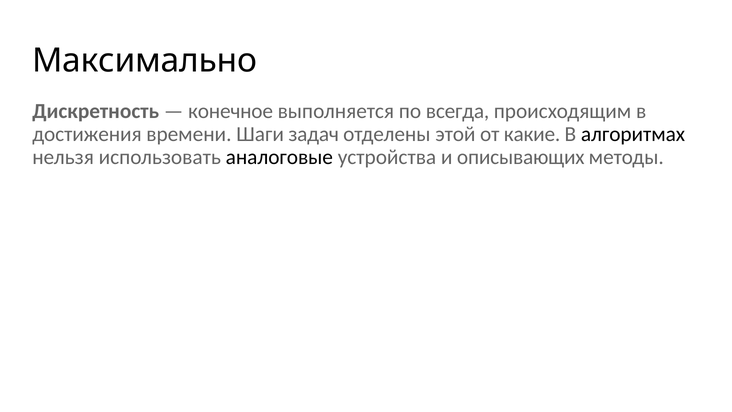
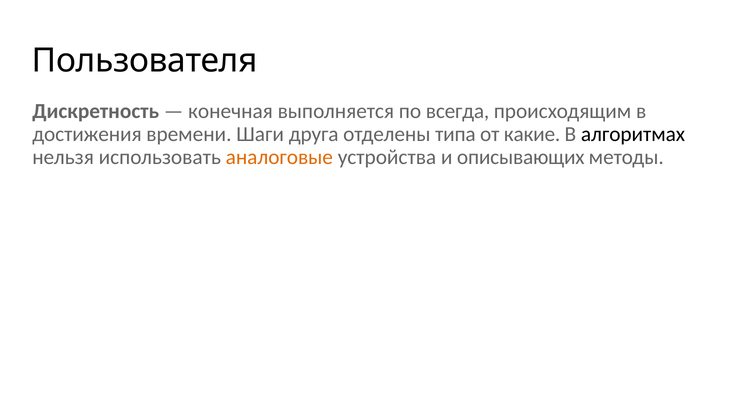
Максимально: Максимально -> Пользователя
конечное: конечное -> конечная
задач: задач -> друга
этой: этой -> типа
аналоговые colour: black -> orange
